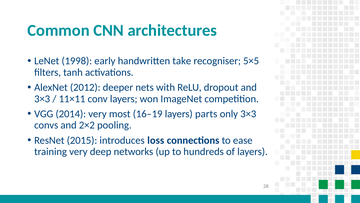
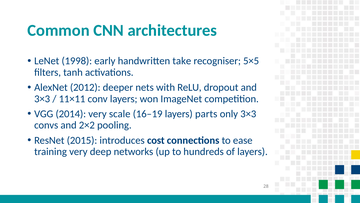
most: most -> scale
loss: loss -> cost
